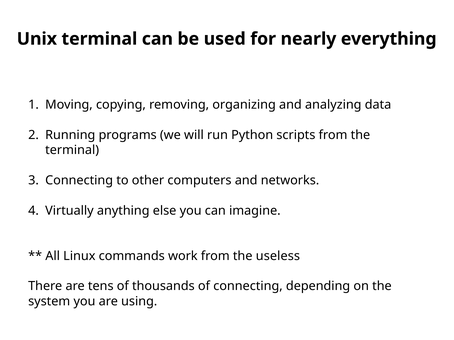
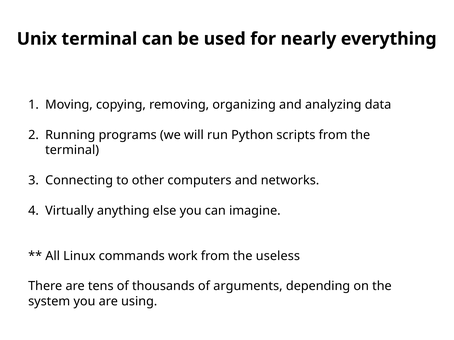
of connecting: connecting -> arguments
